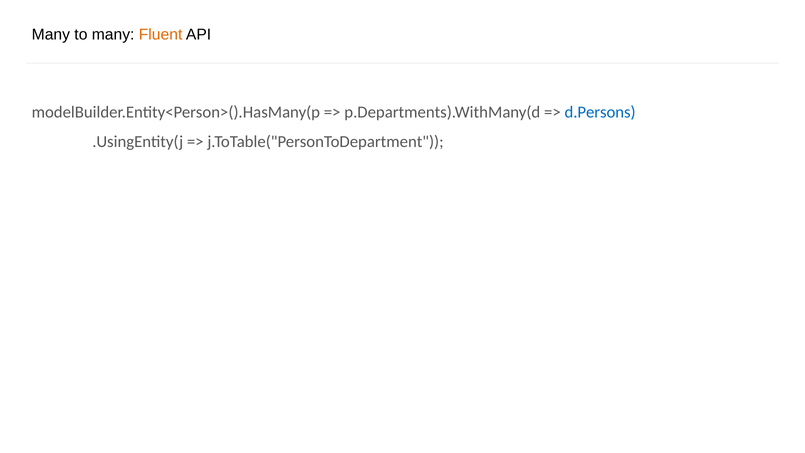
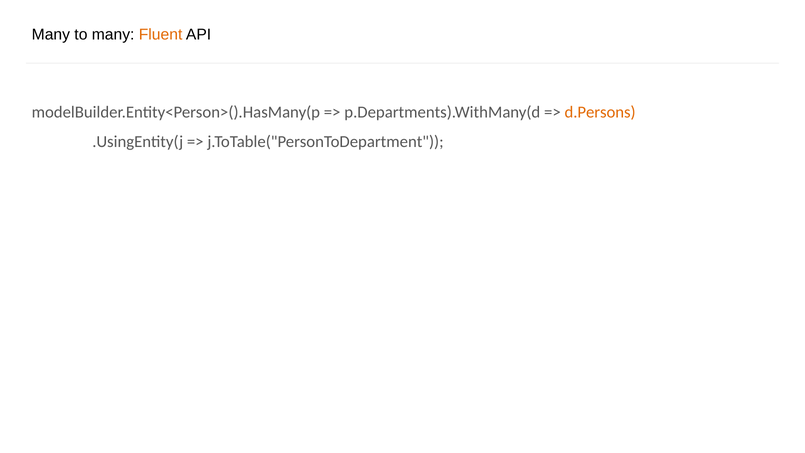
d.Persons colour: blue -> orange
